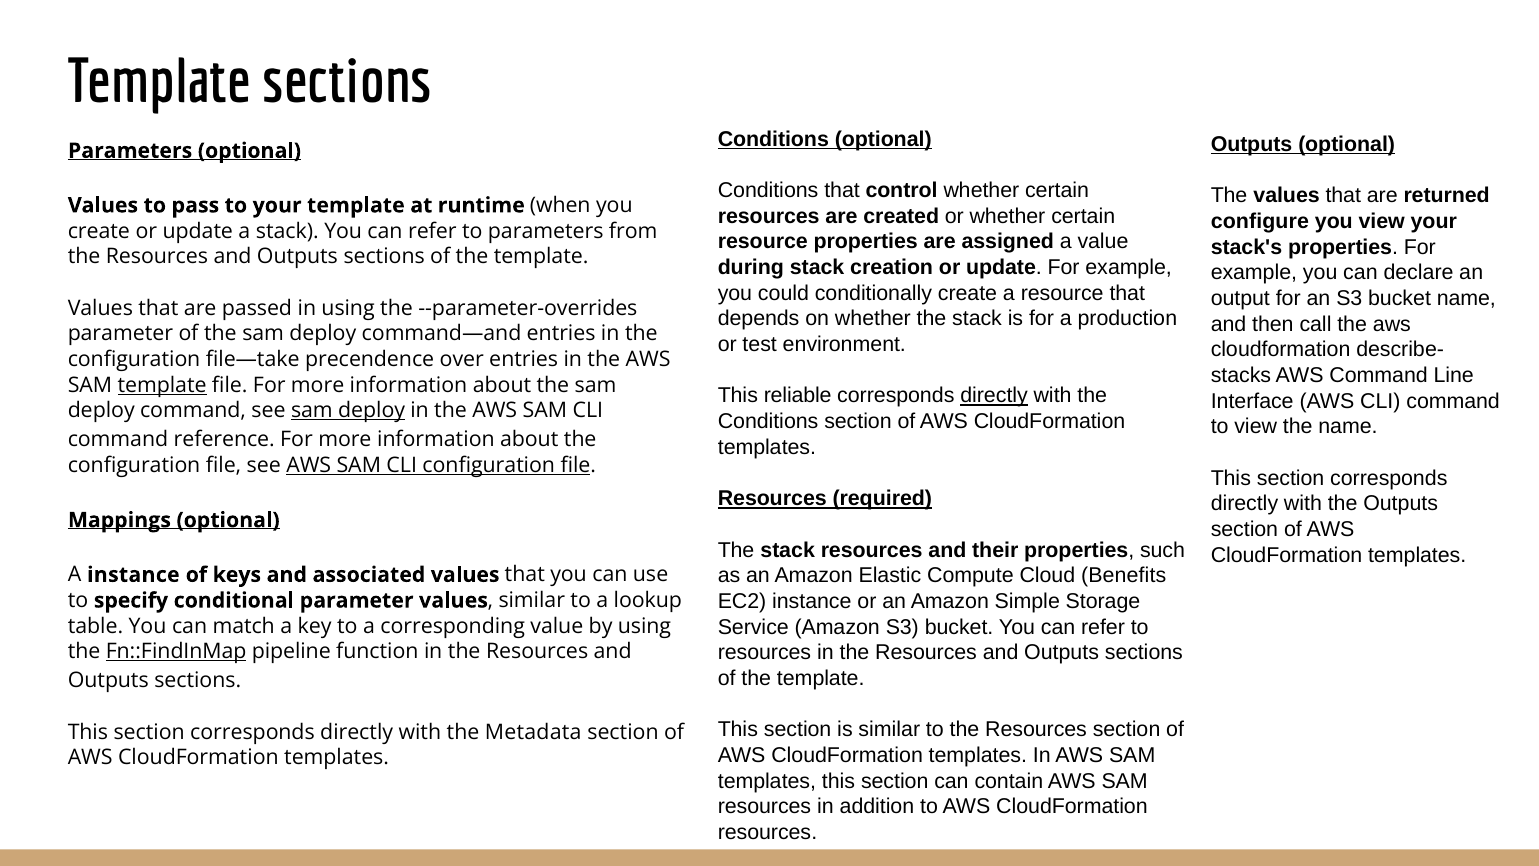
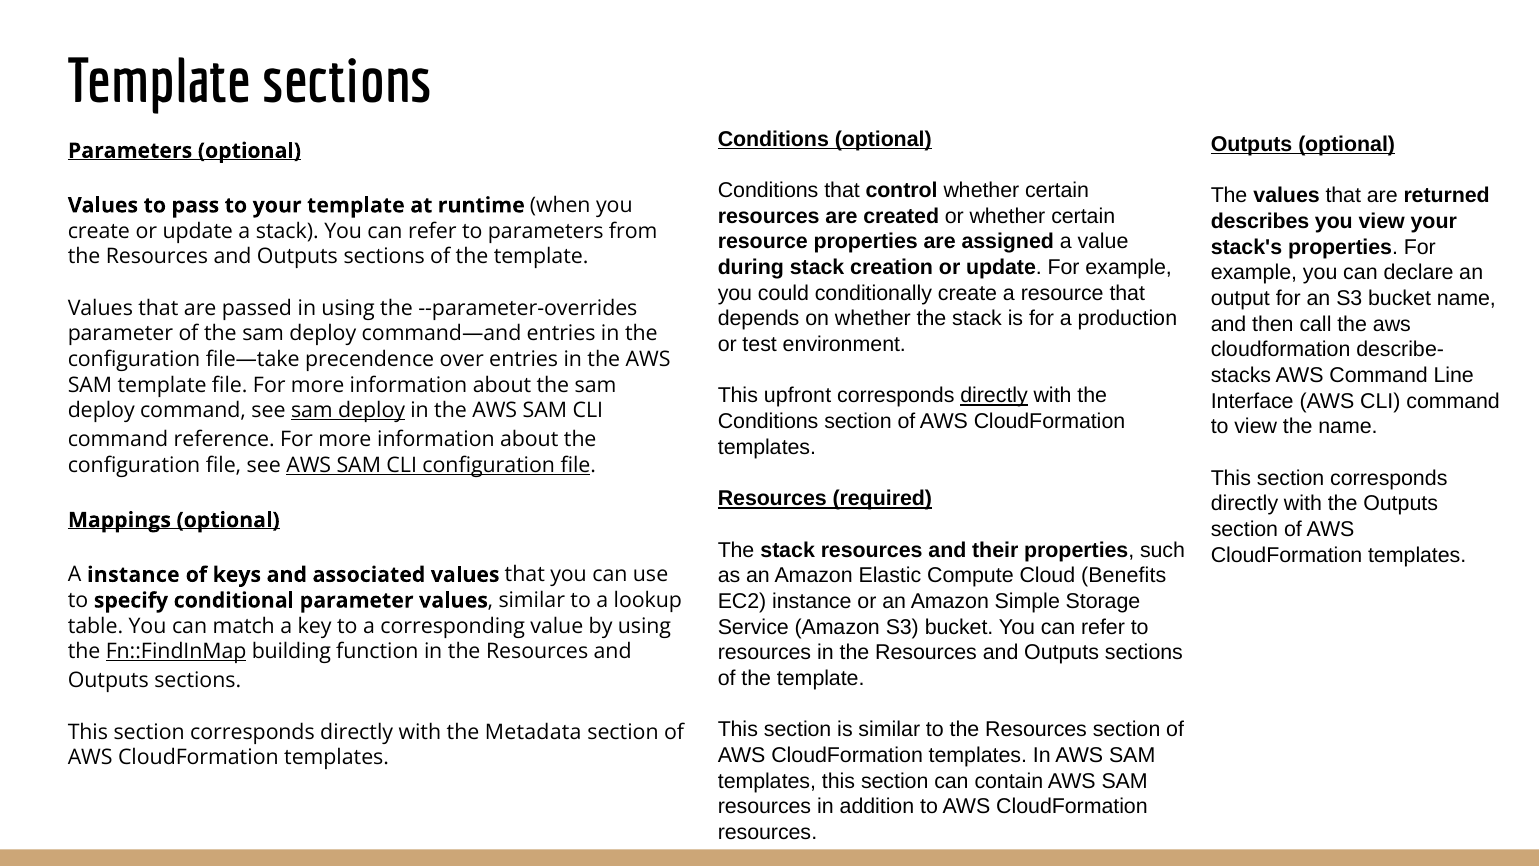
configure: configure -> describes
template at (162, 385) underline: present -> none
reliable: reliable -> upfront
pipeline: pipeline -> building
